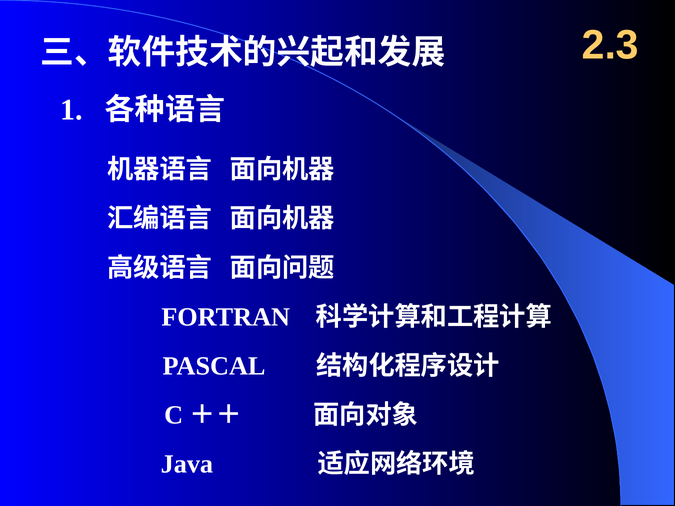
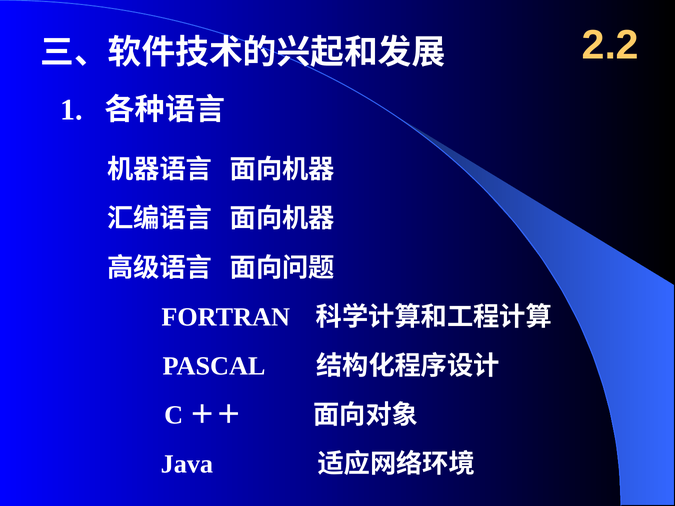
2.3: 2.3 -> 2.2
